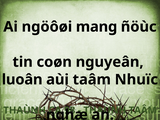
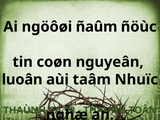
mang: mang -> ñaûm
TAÂM at (143, 110): TAÂM -> TOÂN
